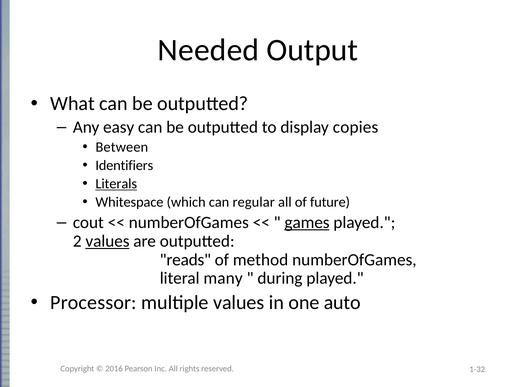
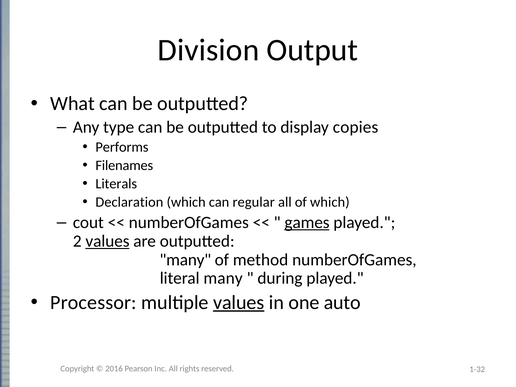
Needed: Needed -> Division
easy: easy -> type
Between: Between -> Performs
Identifiers: Identifiers -> Filenames
Literals underline: present -> none
Whitespace: Whitespace -> Declaration
of future: future -> which
reads at (185, 260): reads -> many
values at (239, 302) underline: none -> present
